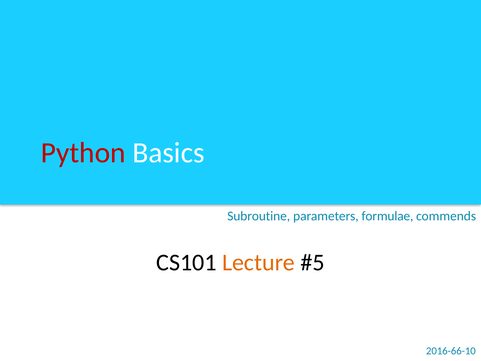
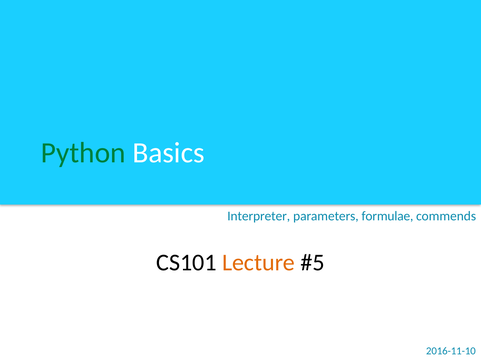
Python colour: red -> green
Subroutine: Subroutine -> Interpreter
2016-66-10: 2016-66-10 -> 2016-11-10
